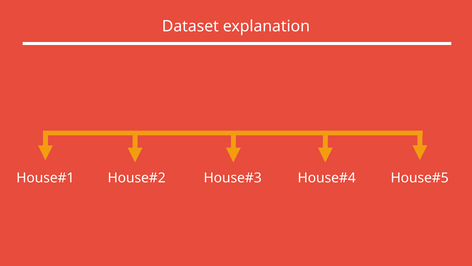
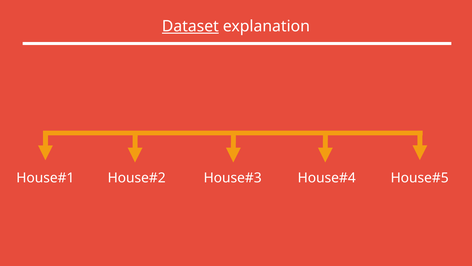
Dataset underline: none -> present
